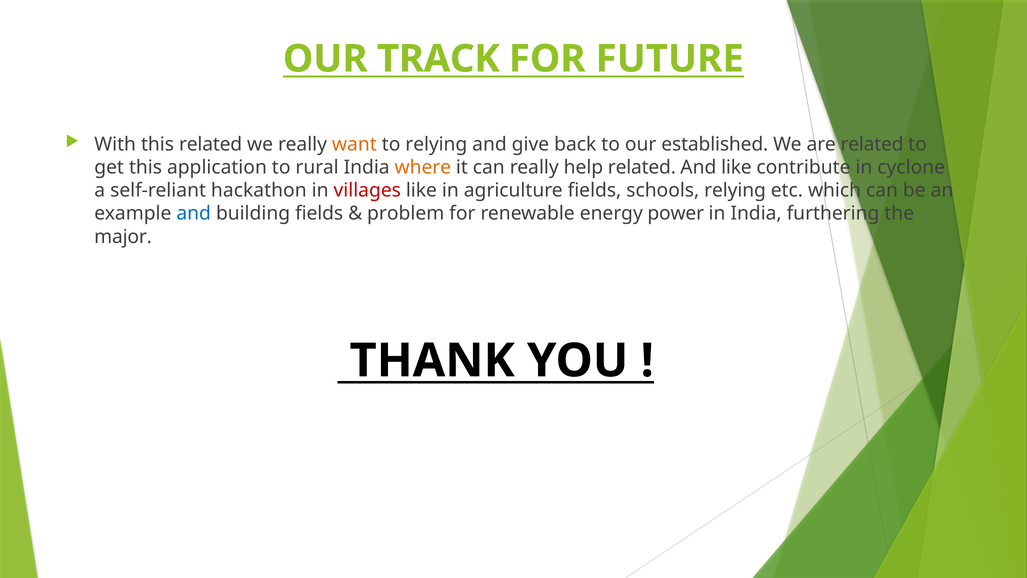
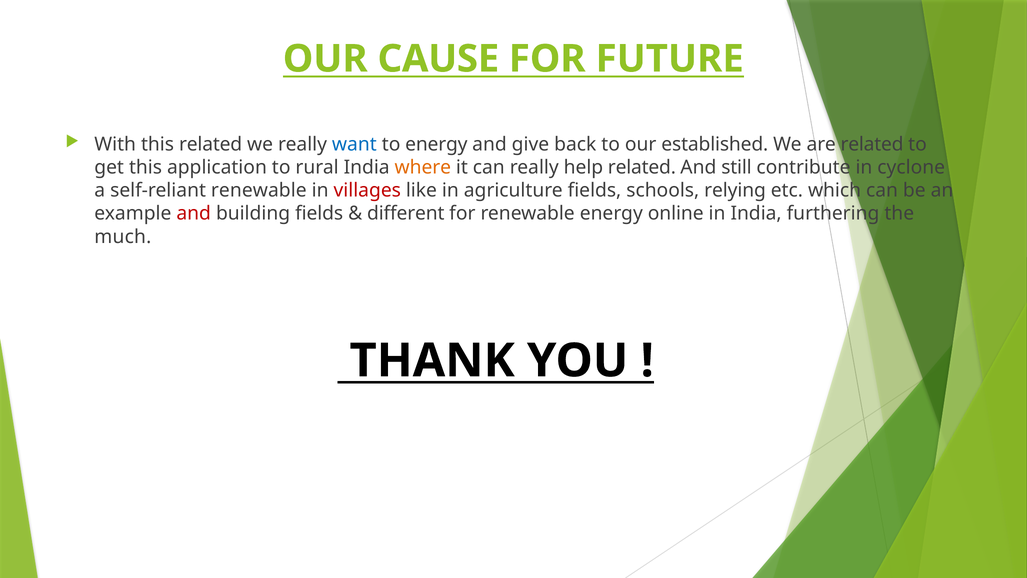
TRACK: TRACK -> CAUSE
want colour: orange -> blue
to relying: relying -> energy
And like: like -> still
self-reliant hackathon: hackathon -> renewable
and at (194, 213) colour: blue -> red
problem: problem -> different
power: power -> online
major: major -> much
